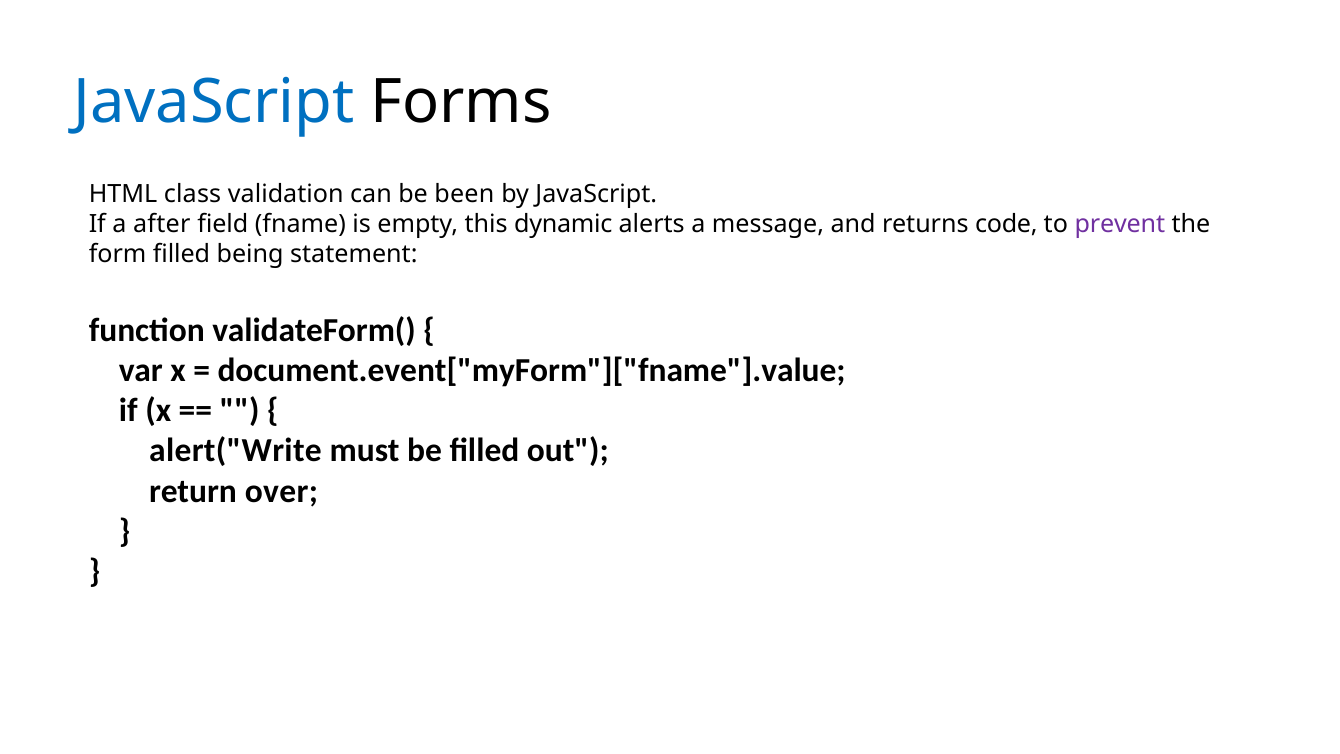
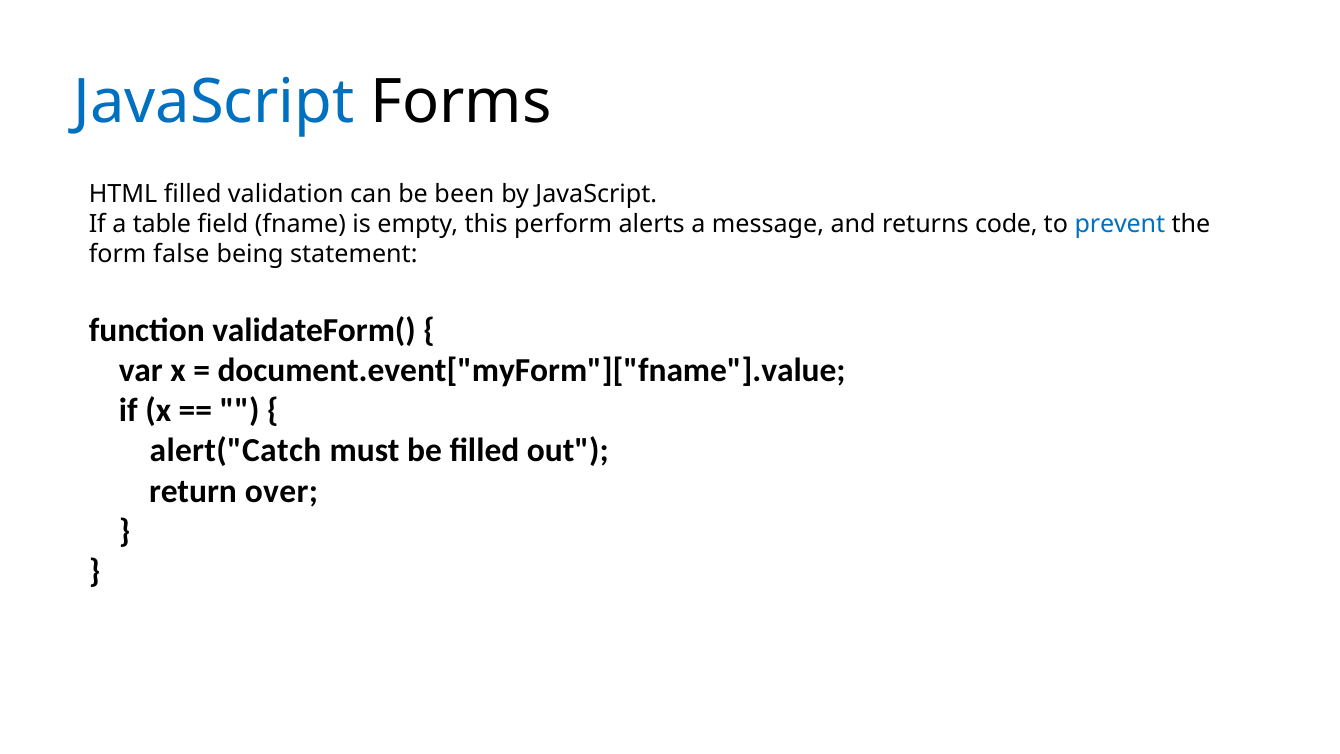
HTML class: class -> filled
after: after -> table
dynamic: dynamic -> perform
prevent colour: purple -> blue
form filled: filled -> false
alert("Write: alert("Write -> alert("Catch
